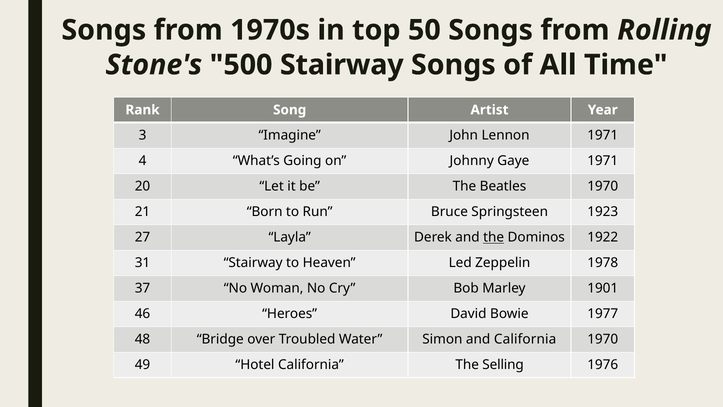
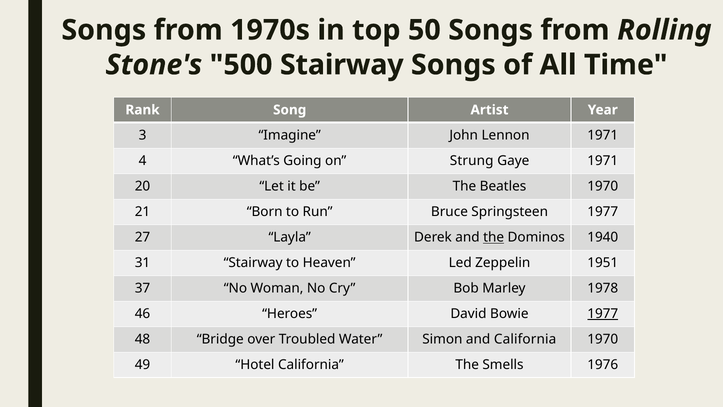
Johnny: Johnny -> Strung
Springsteen 1923: 1923 -> 1977
1922: 1922 -> 1940
1978: 1978 -> 1951
1901: 1901 -> 1978
1977 at (603, 314) underline: none -> present
Selling: Selling -> Smells
